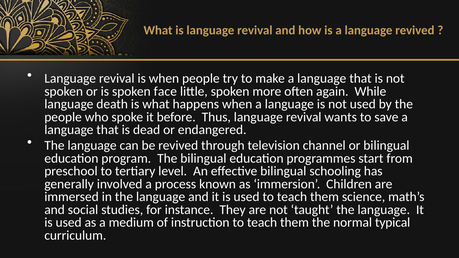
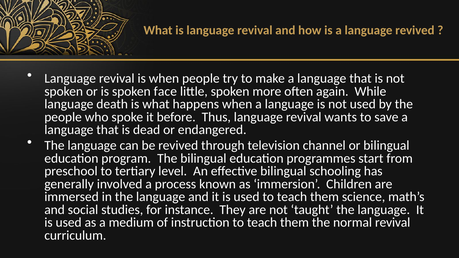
normal typical: typical -> revival
